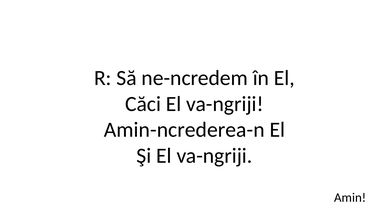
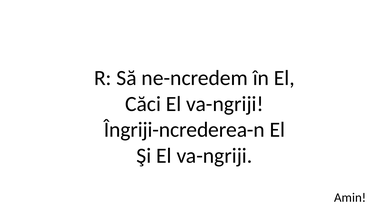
Amin-ncrederea-n: Amin-ncrederea-n -> Îngriji-ncrederea-n
